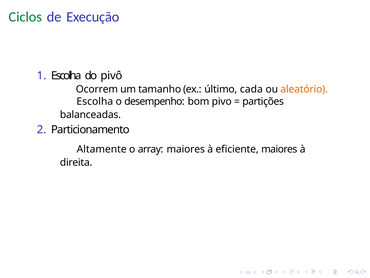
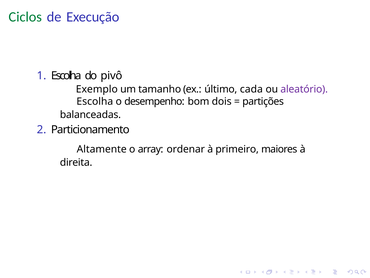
Ocorrem: Ocorrem -> Exemplo
aleatório colour: orange -> purple
pivo: pivo -> dois
array maiores: maiores -> ordenar
eﬁciente: eﬁciente -> primeiro
